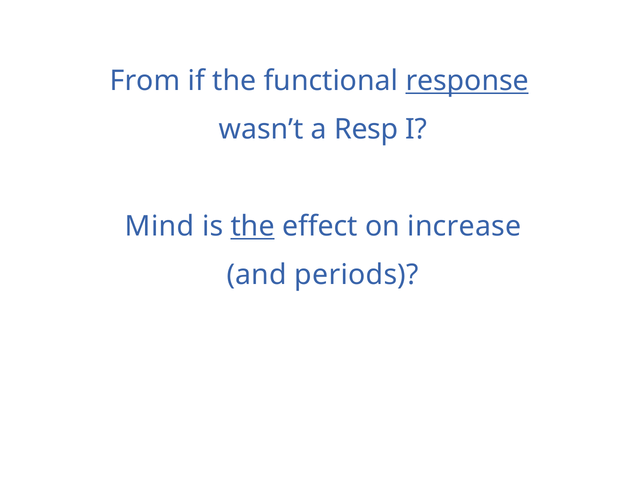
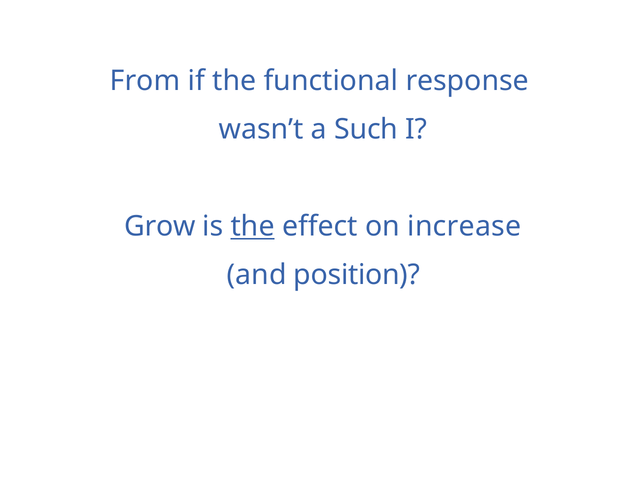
response underline: present -> none
Resp: Resp -> Such
Mind: Mind -> Grow
periods: periods -> position
